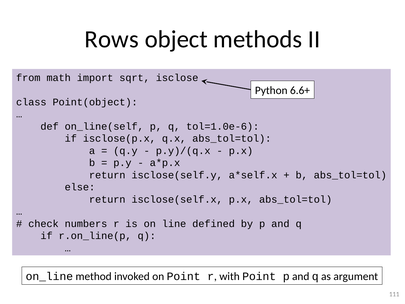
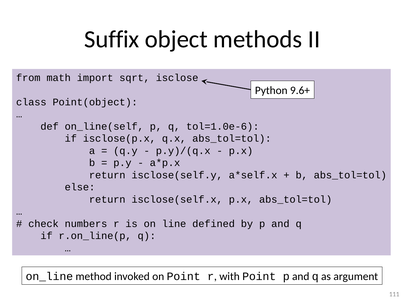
Rows: Rows -> Suffix
6.6+: 6.6+ -> 9.6+
